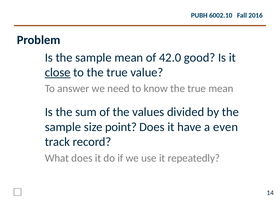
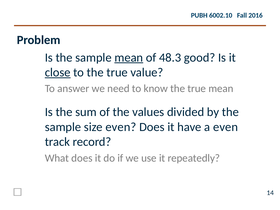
mean at (129, 58) underline: none -> present
42.0: 42.0 -> 48.3
size point: point -> even
